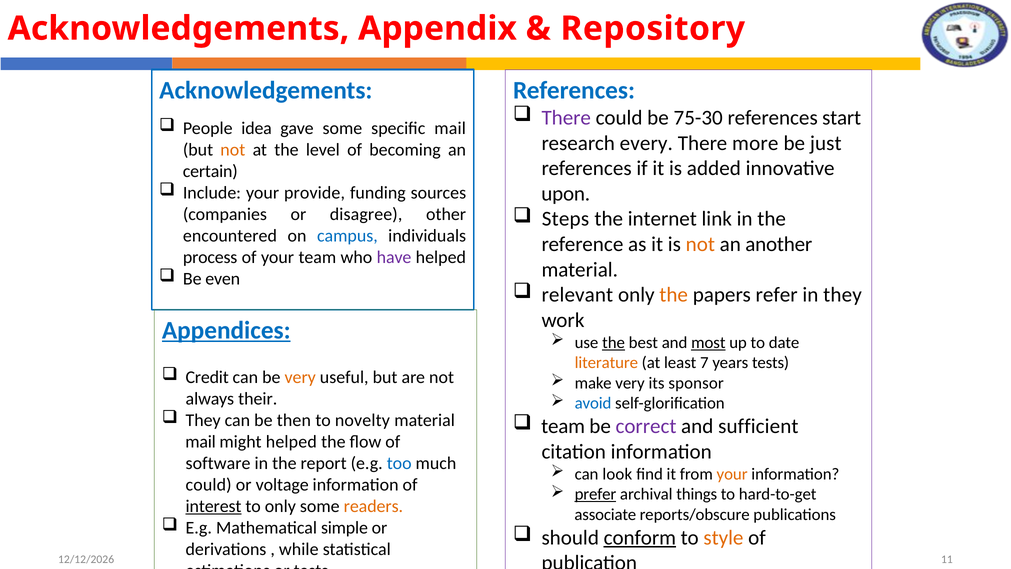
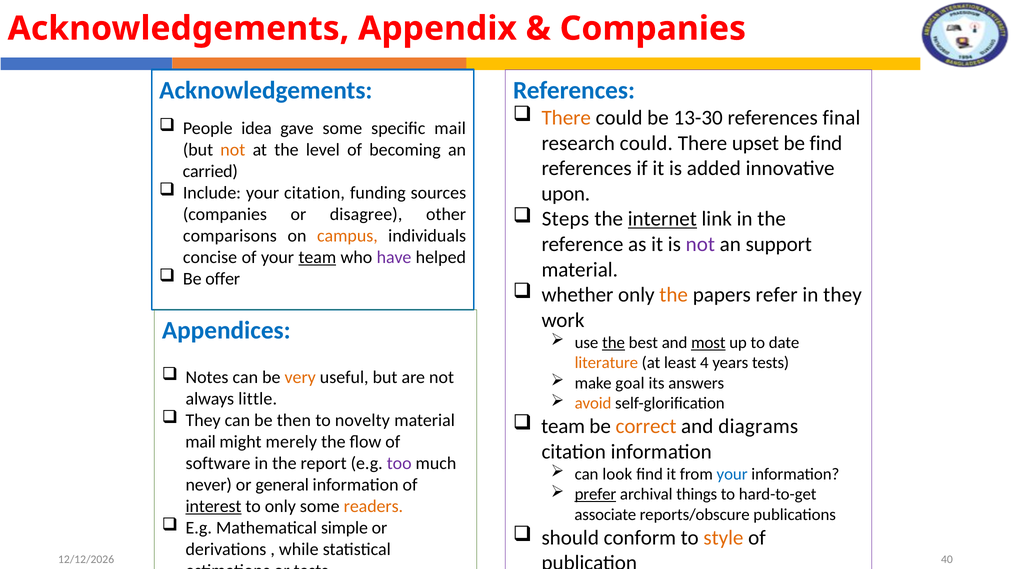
Repository at (653, 29): Repository -> Companies
There at (566, 118) colour: purple -> orange
75-30: 75-30 -> 13-30
start: start -> final
research every: every -> could
more: more -> upset
be just: just -> find
certain: certain -> carried
your provide: provide -> citation
internet underline: none -> present
encountered: encountered -> comparisons
campus colour: blue -> orange
not at (700, 244) colour: orange -> purple
another: another -> support
process: process -> concise
team at (317, 257) underline: none -> present
even: even -> offer
relevant: relevant -> whether
Appendices underline: present -> none
7: 7 -> 4
Credit: Credit -> Notes
make very: very -> goal
sponsor: sponsor -> answers
their: their -> little
avoid colour: blue -> orange
correct colour: purple -> orange
sufficient: sufficient -> diagrams
might helped: helped -> merely
too colour: blue -> purple
your at (732, 474) colour: orange -> blue
could at (209, 485): could -> never
voltage: voltage -> general
conform underline: present -> none
11: 11 -> 40
